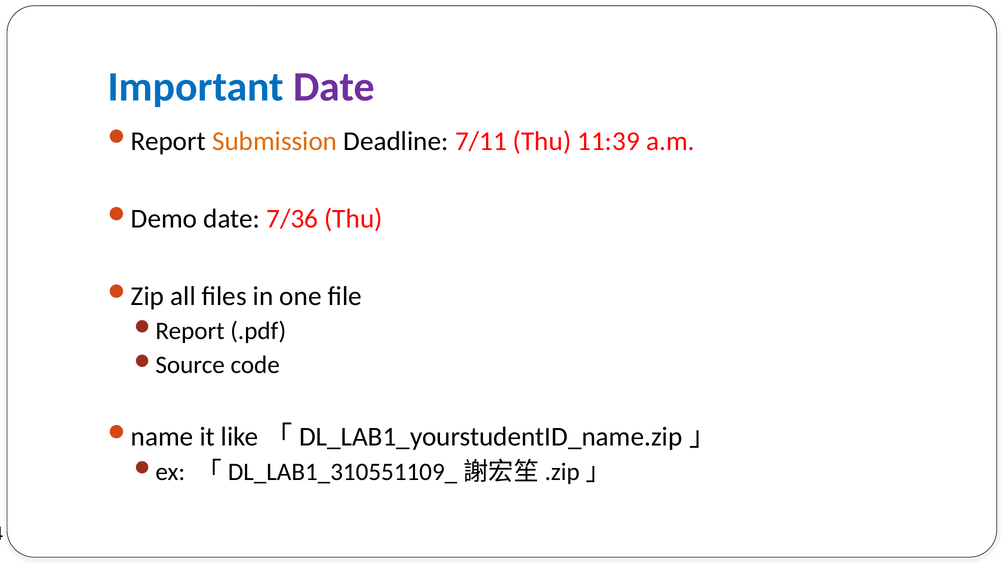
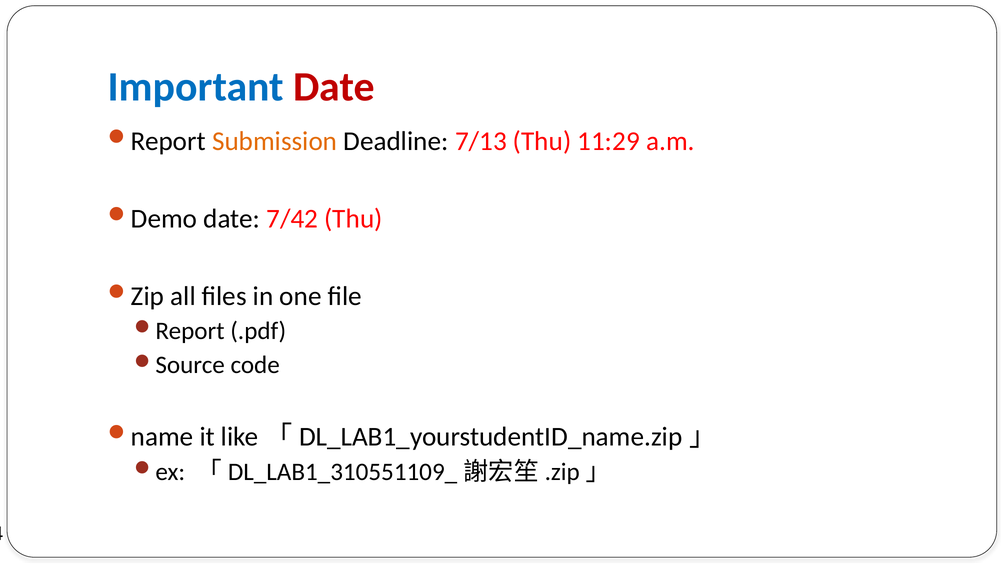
Date at (334, 87) colour: purple -> red
7/11: 7/11 -> 7/13
11:39: 11:39 -> 11:29
7/36: 7/36 -> 7/42
